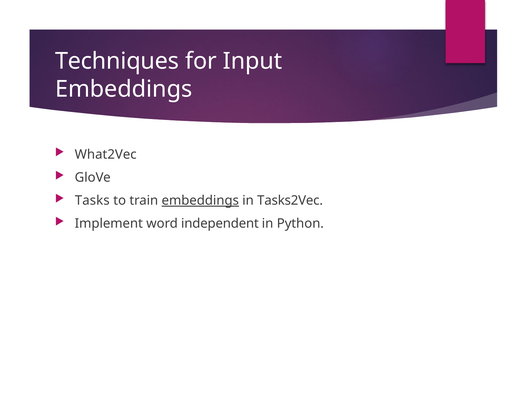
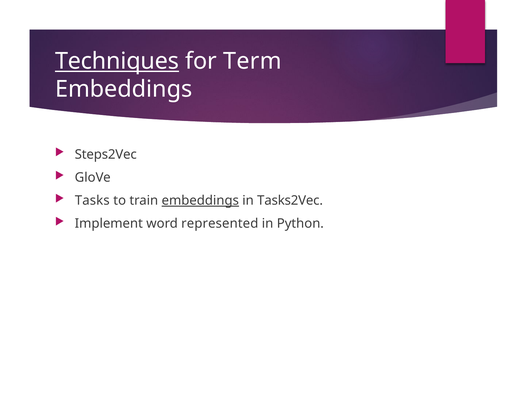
Techniques underline: none -> present
Input: Input -> Term
What2Vec: What2Vec -> Steps2Vec
independent: independent -> represented
